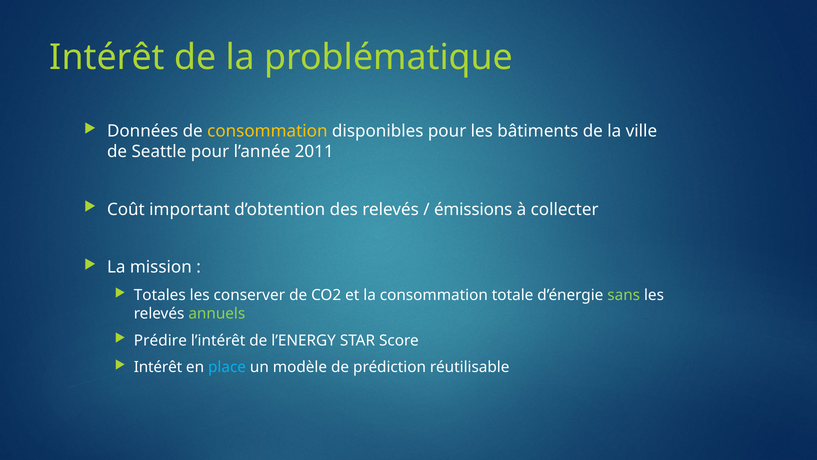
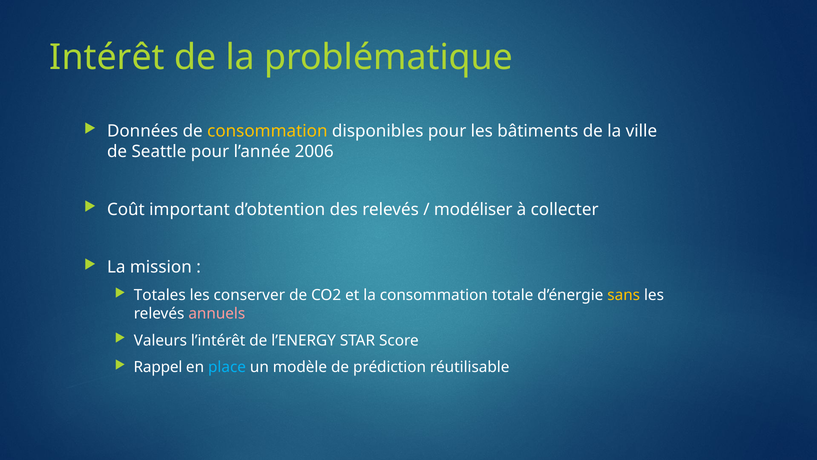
2011: 2011 -> 2006
émissions: émissions -> modéliser
sans colour: light green -> yellow
annuels colour: light green -> pink
Prédire: Prédire -> Valeurs
Intérêt at (158, 367): Intérêt -> Rappel
